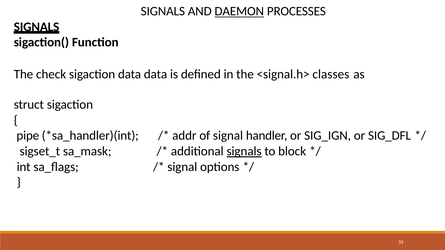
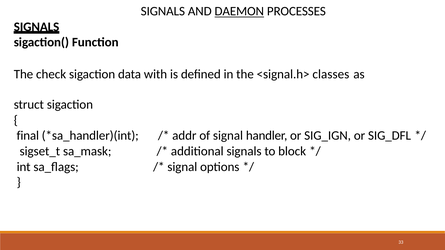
data data: data -> with
pipe: pipe -> final
signals at (244, 151) underline: present -> none
